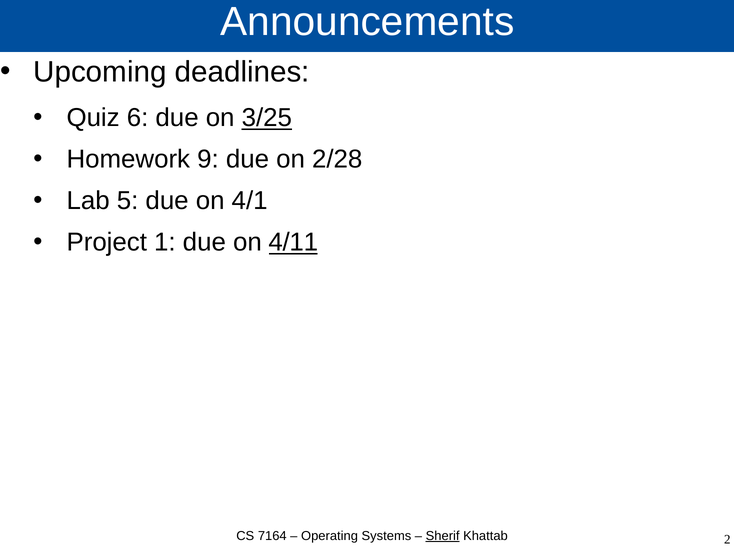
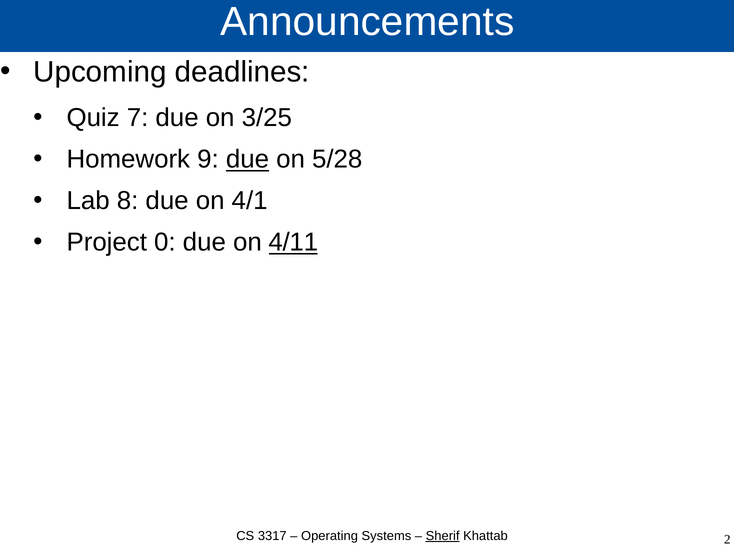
6: 6 -> 7
3/25 underline: present -> none
due at (247, 160) underline: none -> present
2/28: 2/28 -> 5/28
5: 5 -> 8
1: 1 -> 0
7164: 7164 -> 3317
